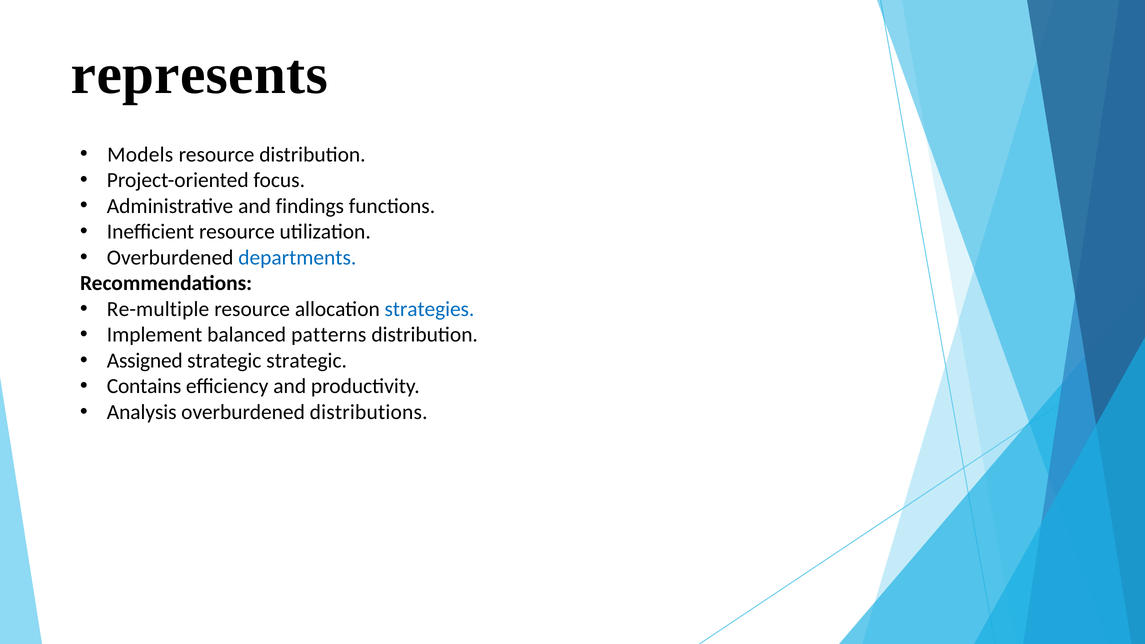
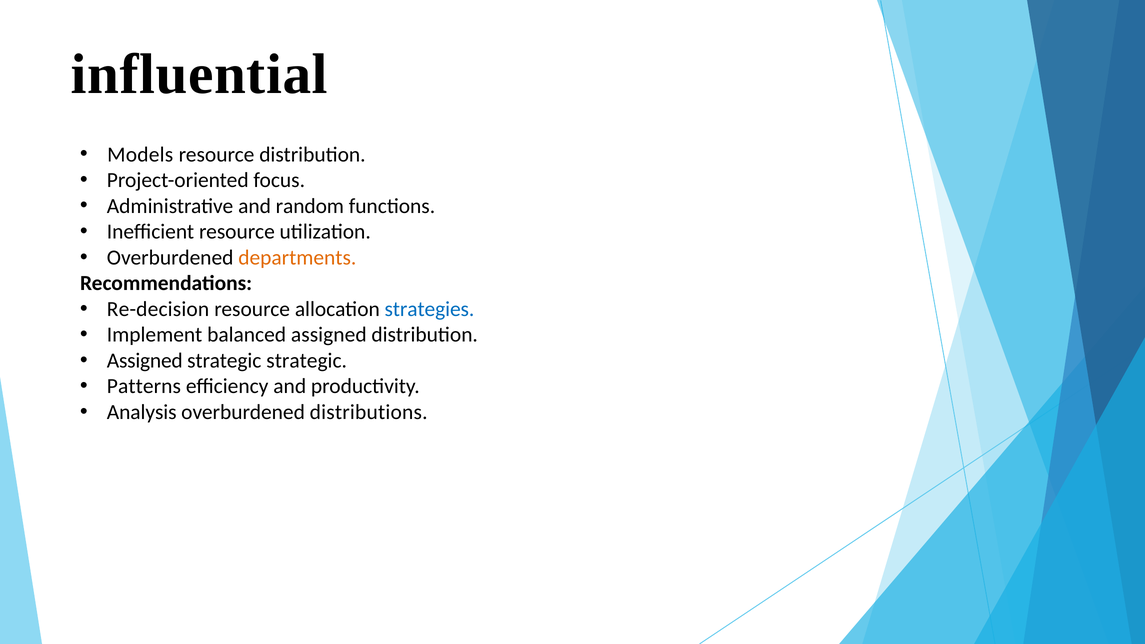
represents: represents -> influential
findings: findings -> random
departments colour: blue -> orange
Re-multiple: Re-multiple -> Re-decision
balanced patterns: patterns -> assigned
Contains: Contains -> Patterns
